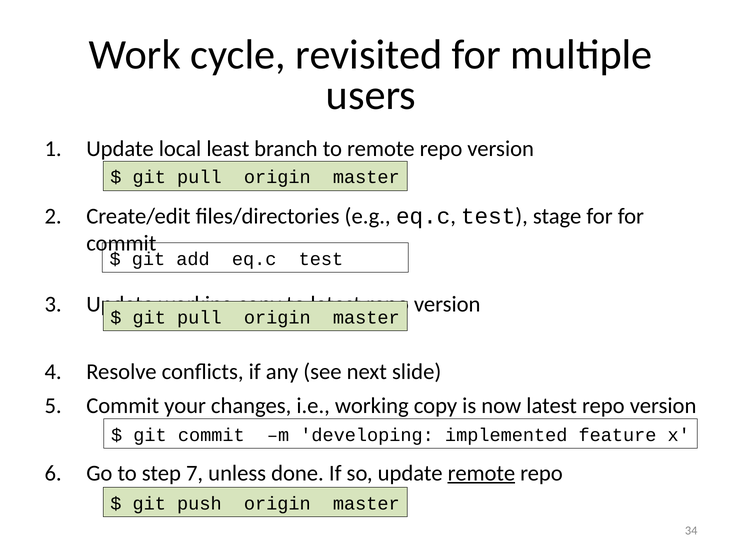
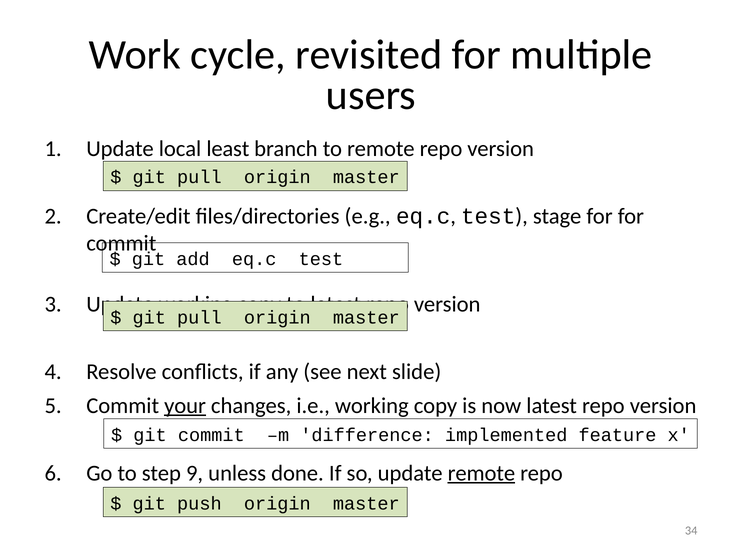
your underline: none -> present
developing: developing -> difference
7: 7 -> 9
